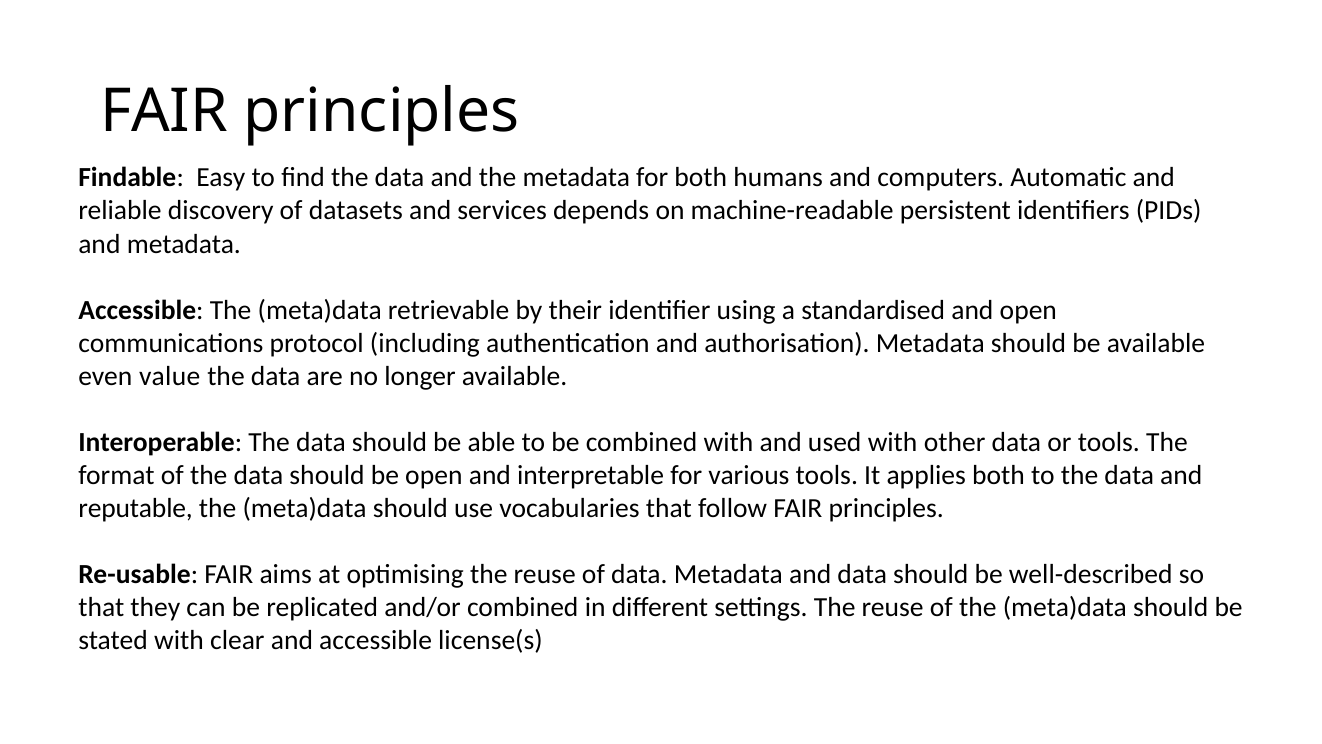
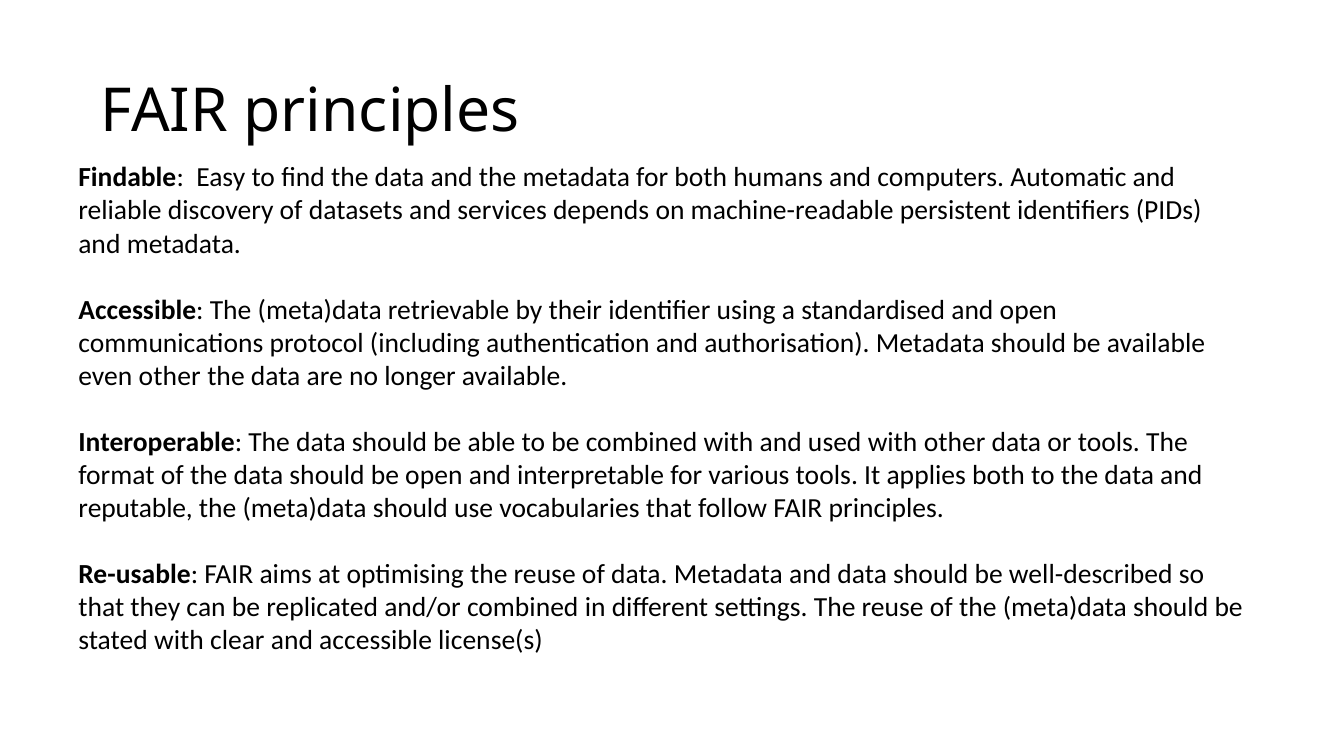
even value: value -> other
